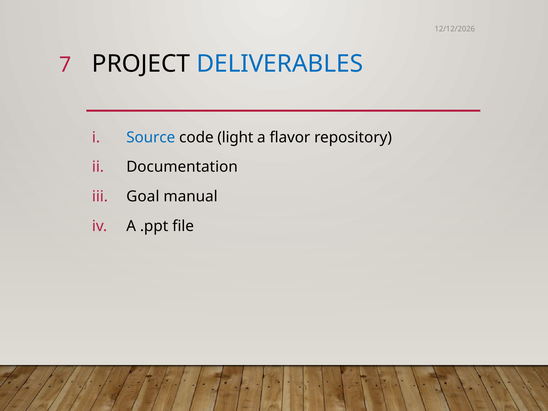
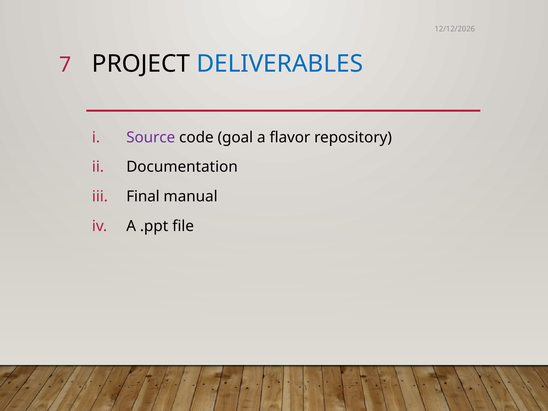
Source colour: blue -> purple
light: light -> goal
Goal: Goal -> Final
